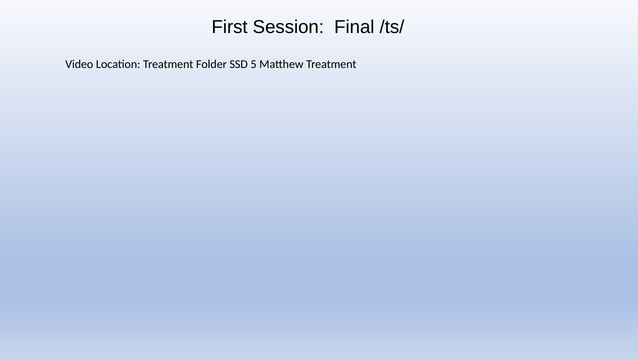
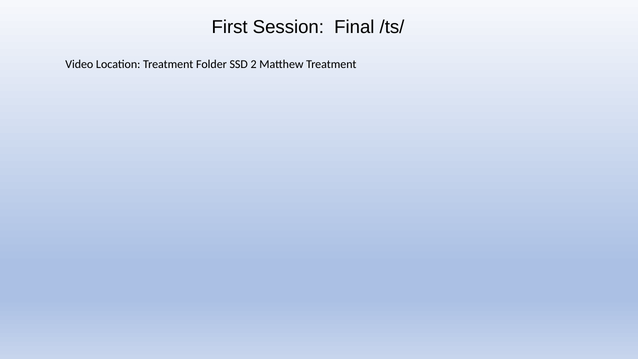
5: 5 -> 2
